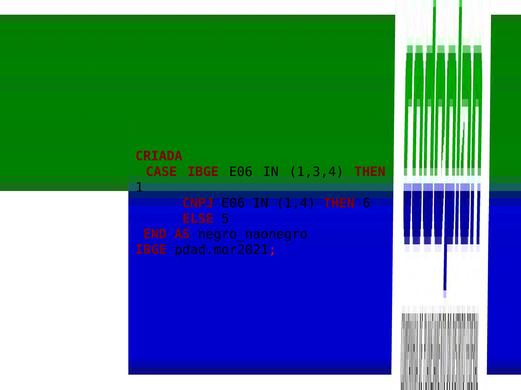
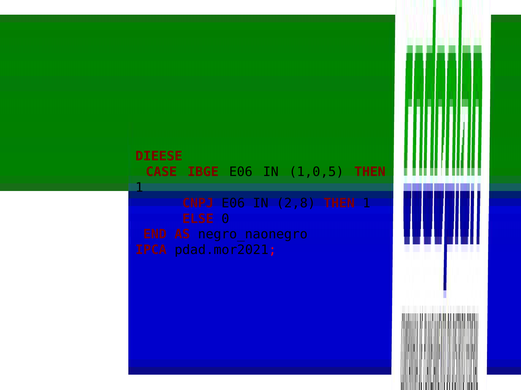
CRIADA: CRIADA -> DIEESE
1,3,4: 1,3,4 -> 1,0,5
1,4: 1,4 -> 2,8
6 at (367, 204): 6 -> 1
5: 5 -> 0
IBGE at (151, 250): IBGE -> IPCA
